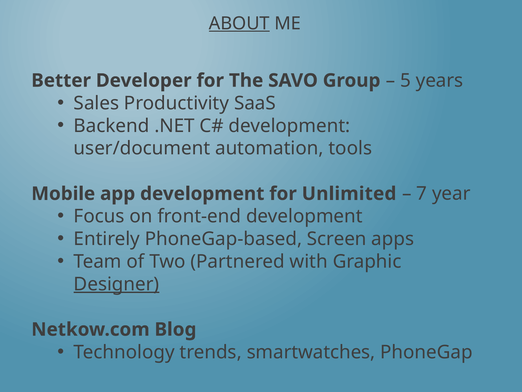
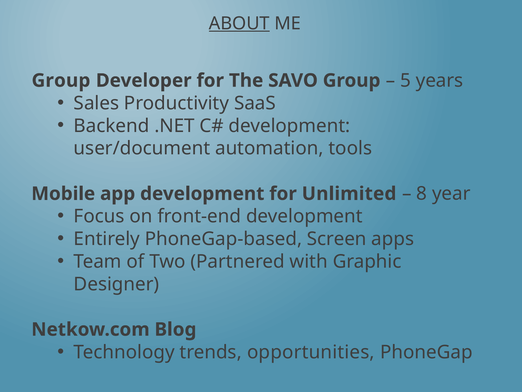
Better at (61, 80): Better -> Group
7: 7 -> 8
Designer underline: present -> none
smartwatches: smartwatches -> opportunities
